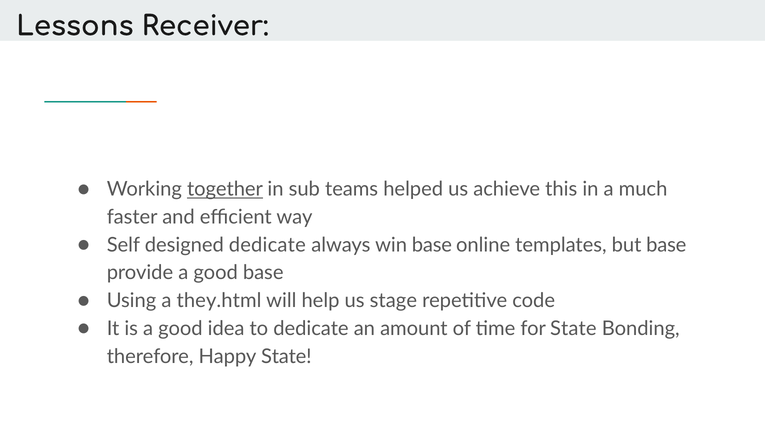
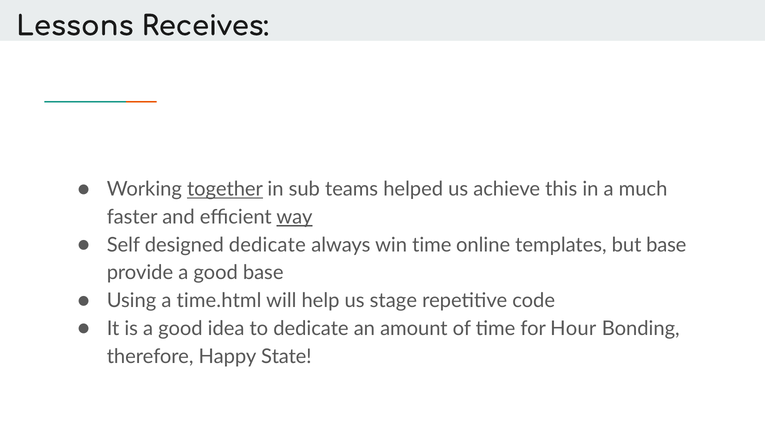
Receiver: Receiver -> Receives
way underline: none -> present
win base: base -> time
they.html: they.html -> time.html
for State: State -> Hour
